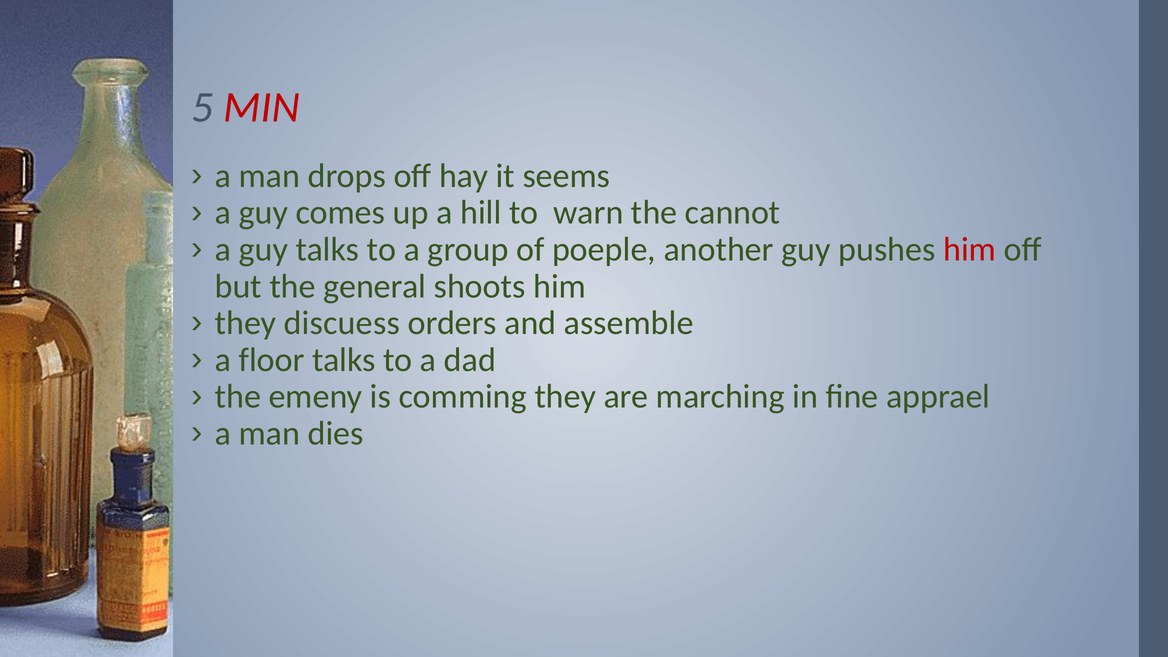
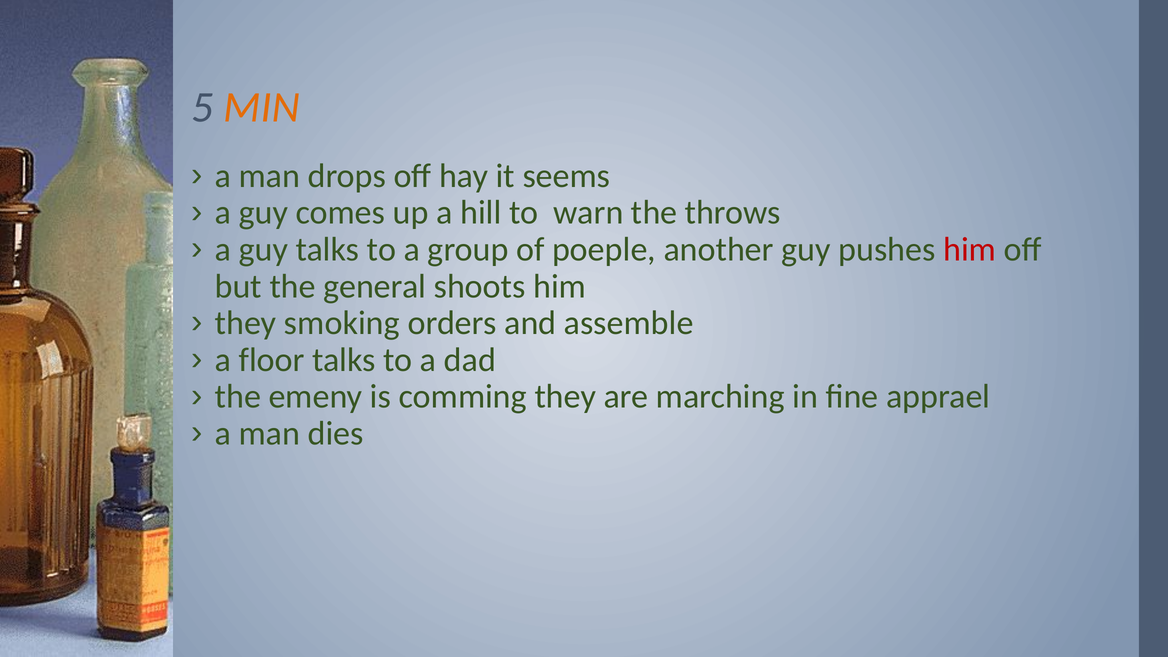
MIN colour: red -> orange
cannot: cannot -> throws
discuess: discuess -> smoking
